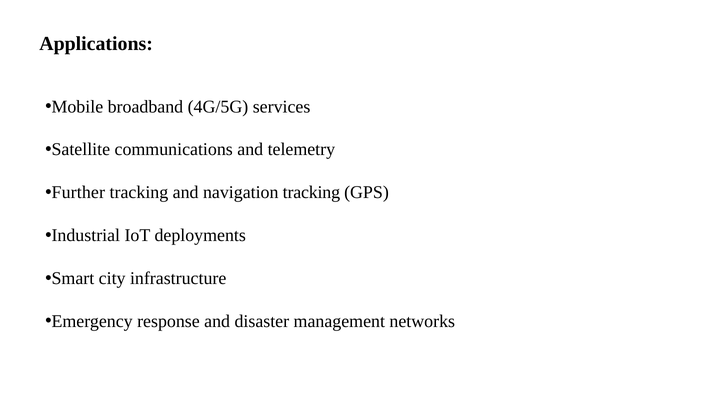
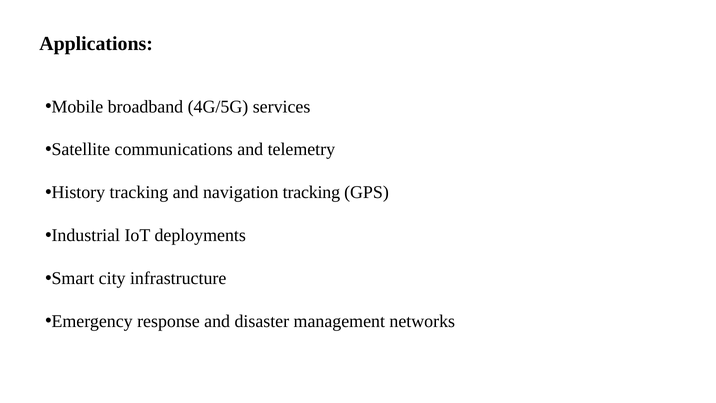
Further: Further -> History
